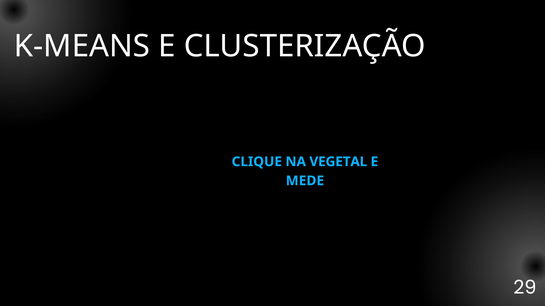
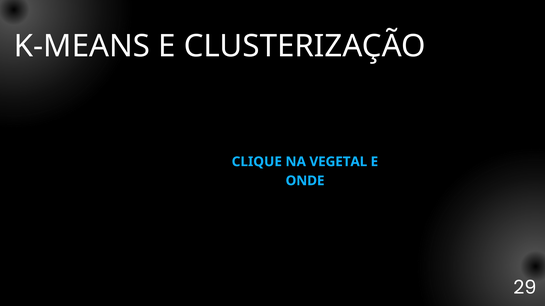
MEDE: MEDE -> ONDE
